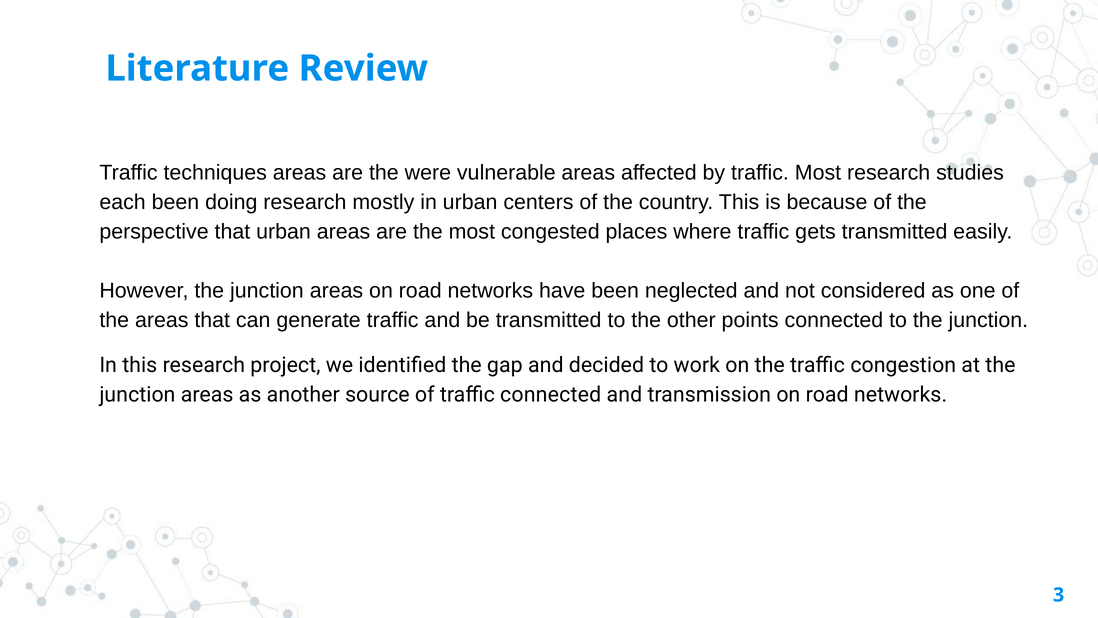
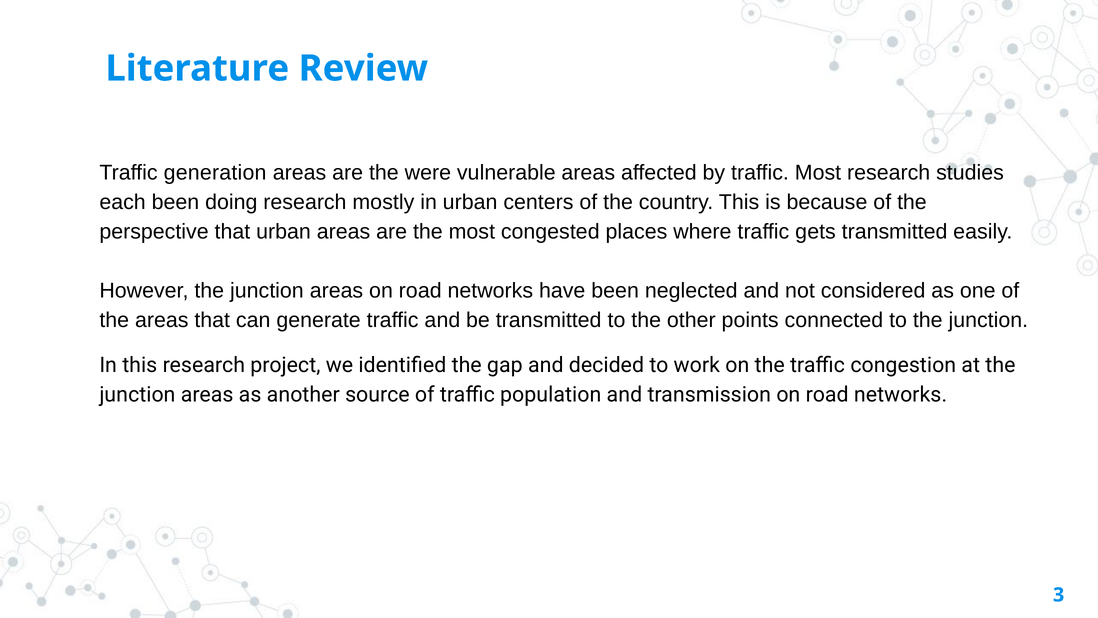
techniques: techniques -> generation
traffic connected: connected -> population
